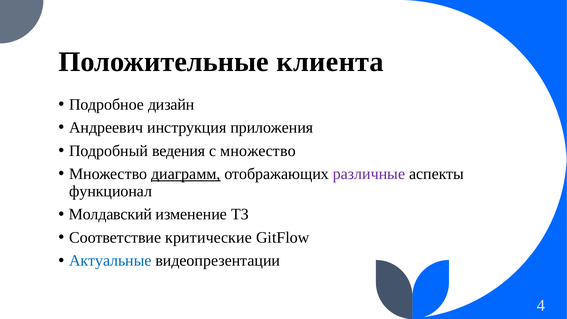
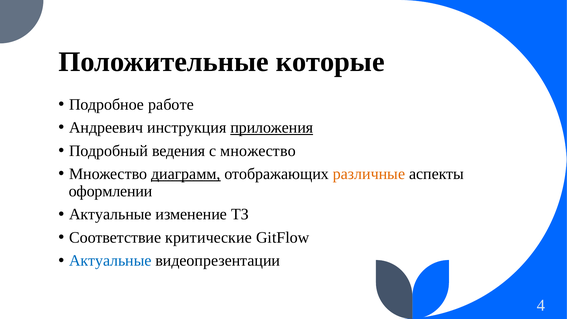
клиента: клиента -> которые
дизайн: дизайн -> работе
приложения underline: none -> present
различные colour: purple -> orange
функционал: функционал -> оформлении
Молдавский at (110, 214): Молдавский -> Актуальные
